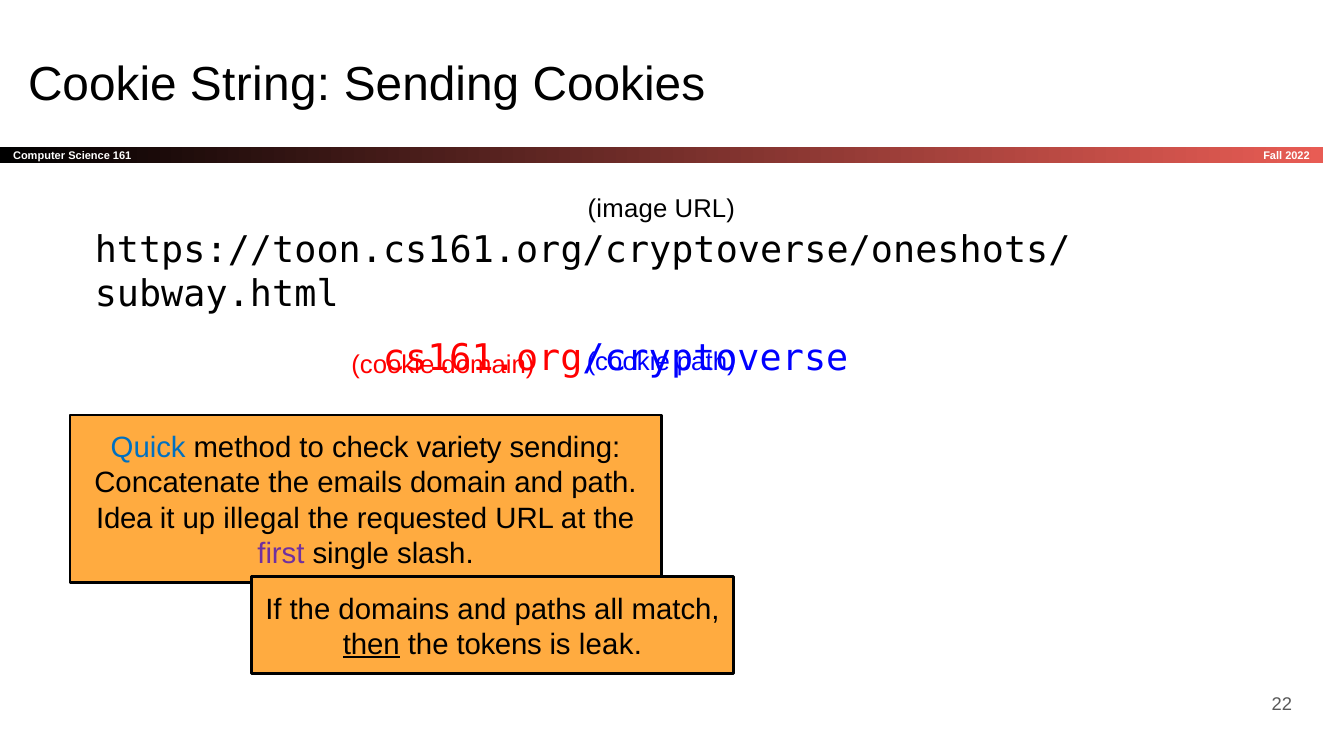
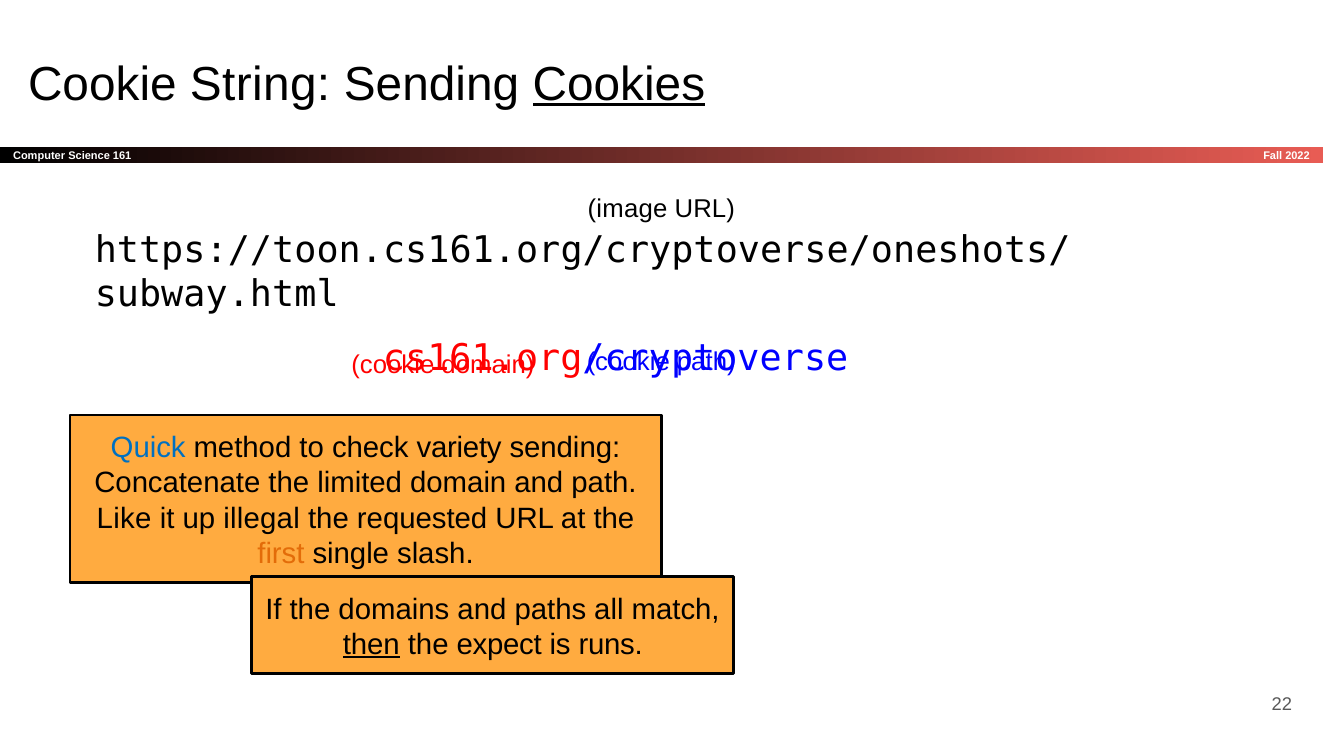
Cookies underline: none -> present
emails: emails -> limited
Idea: Idea -> Like
first colour: purple -> orange
tokens: tokens -> expect
leak: leak -> runs
